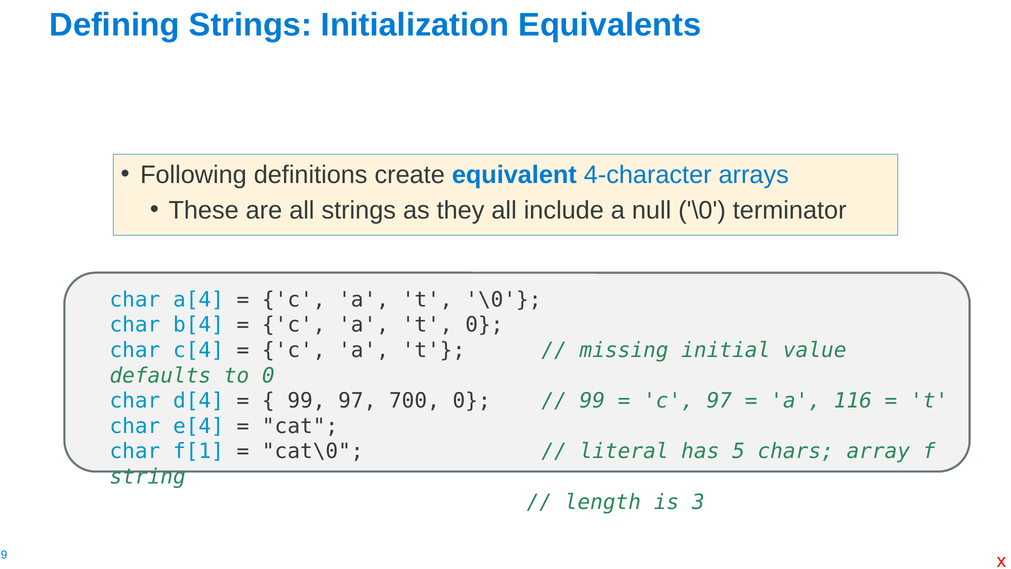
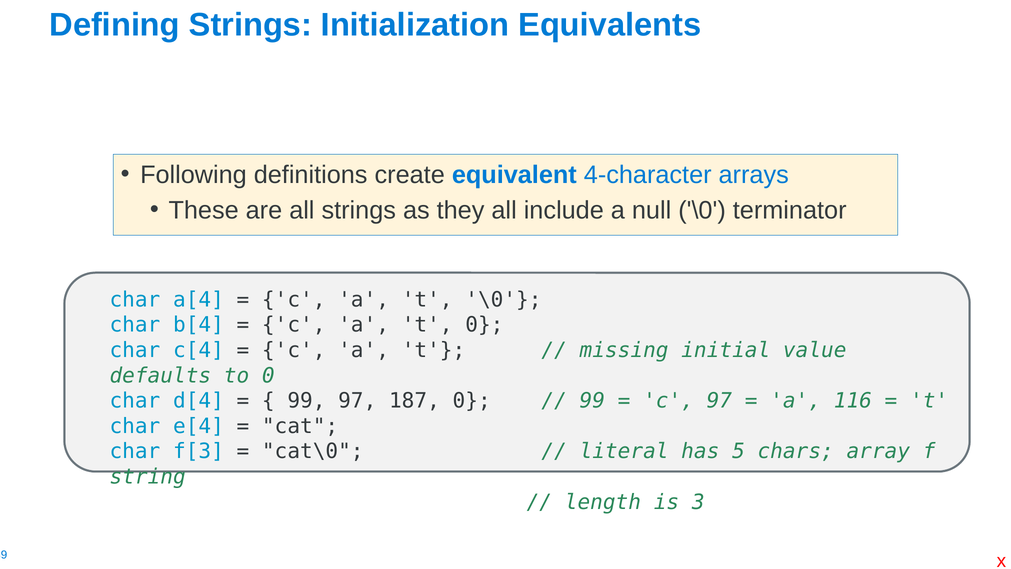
700: 700 -> 187
f[1: f[1 -> f[3
